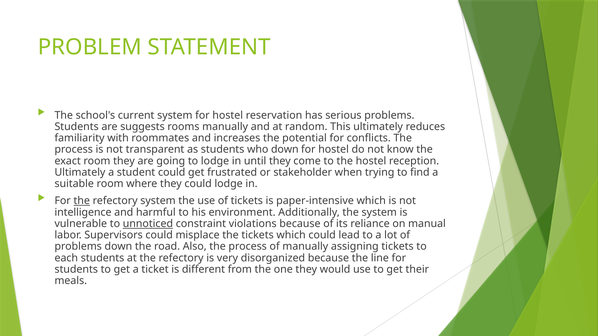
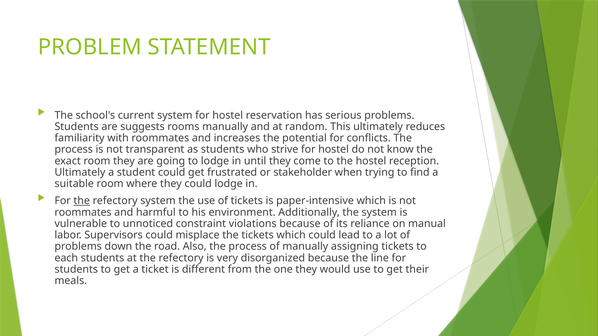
who down: down -> strive
intelligence at (83, 212): intelligence -> roommates
unnoticed underline: present -> none
